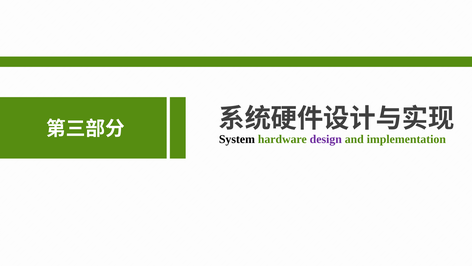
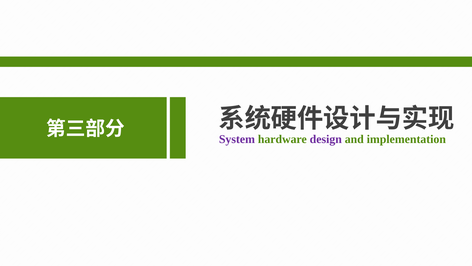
System colour: black -> purple
